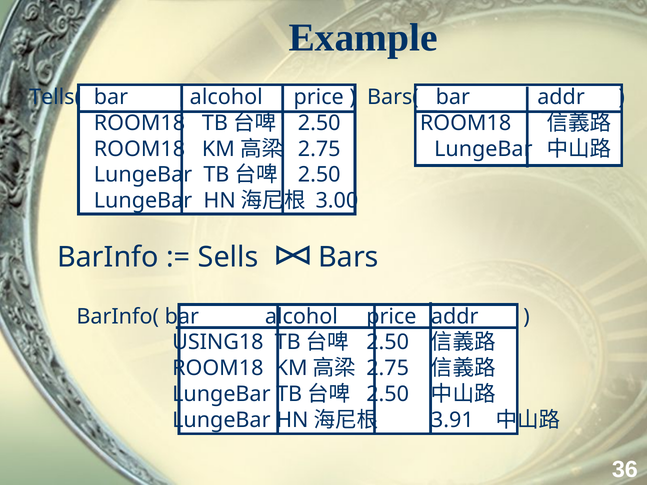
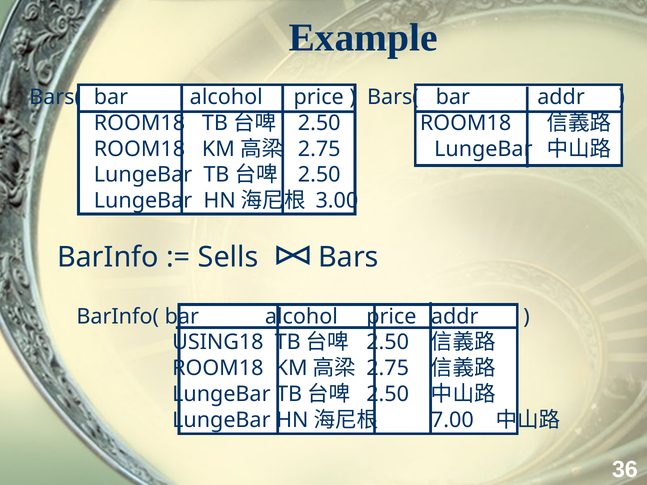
Tells( at (55, 97): Tells( -> Bars(
3.91: 3.91 -> 7.00
